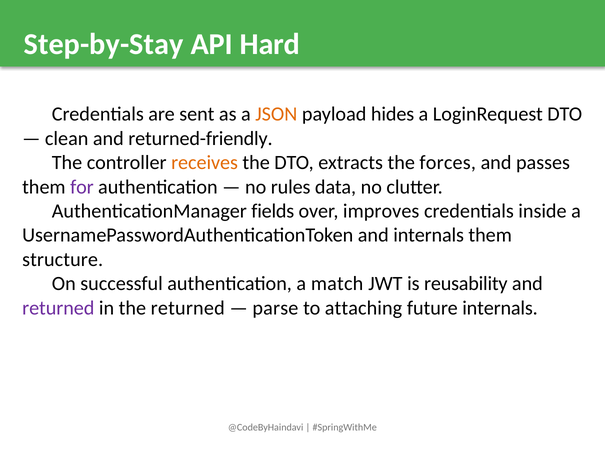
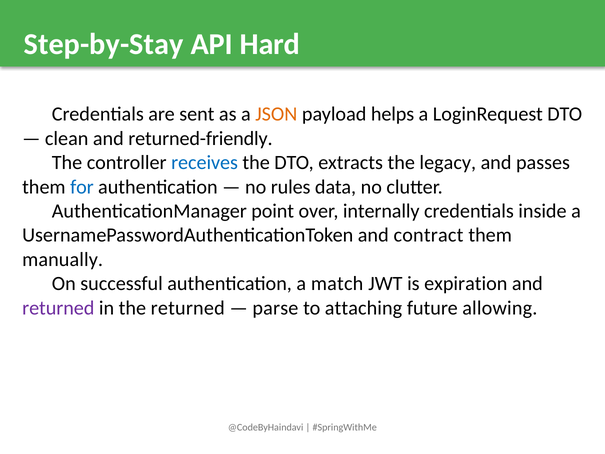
hides: hides -> helps
receives colour: orange -> blue
forces: forces -> legacy
for colour: purple -> blue
fields: fields -> point
improves: improves -> internally
and internals: internals -> contract
structure: structure -> manually
reusability: reusability -> expiration
future internals: internals -> allowing
